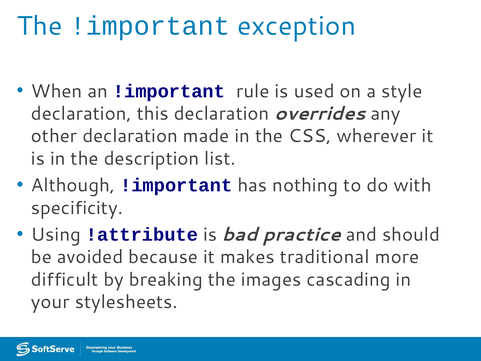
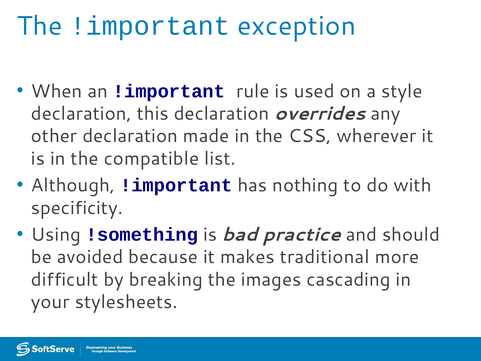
description: description -> compatible
!attribute: !attribute -> !something
